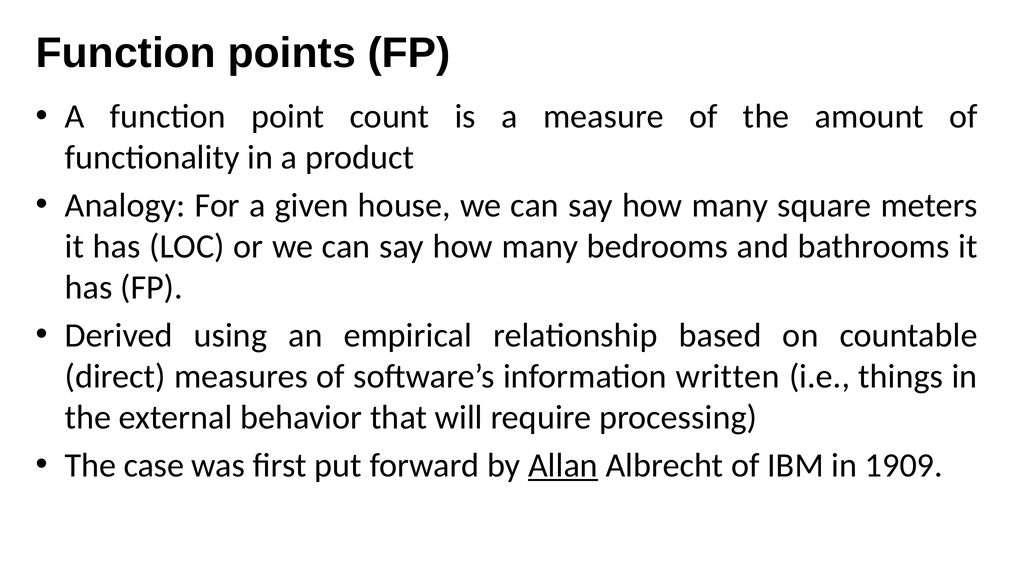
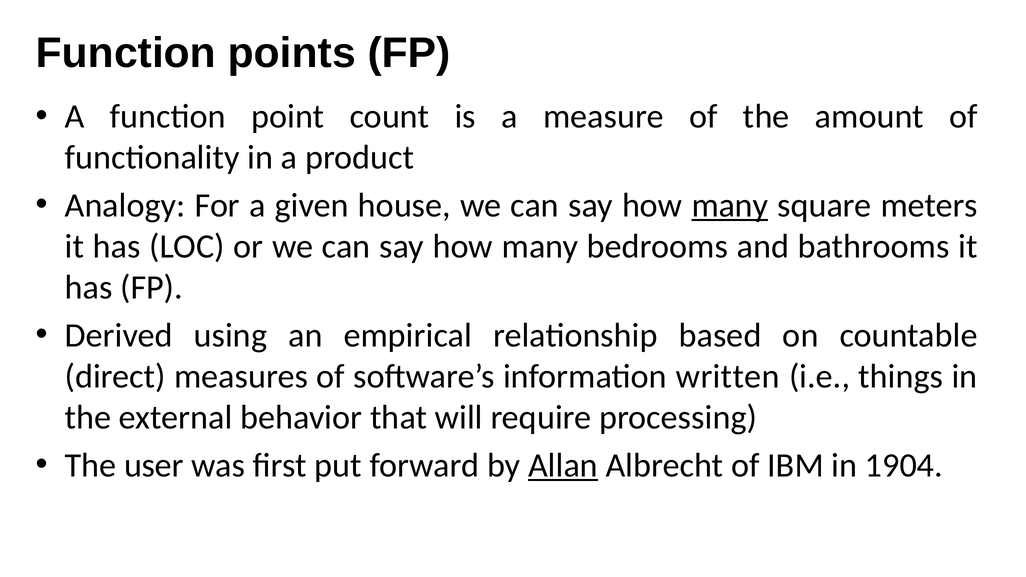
many at (730, 205) underline: none -> present
case: case -> user
1909: 1909 -> 1904
